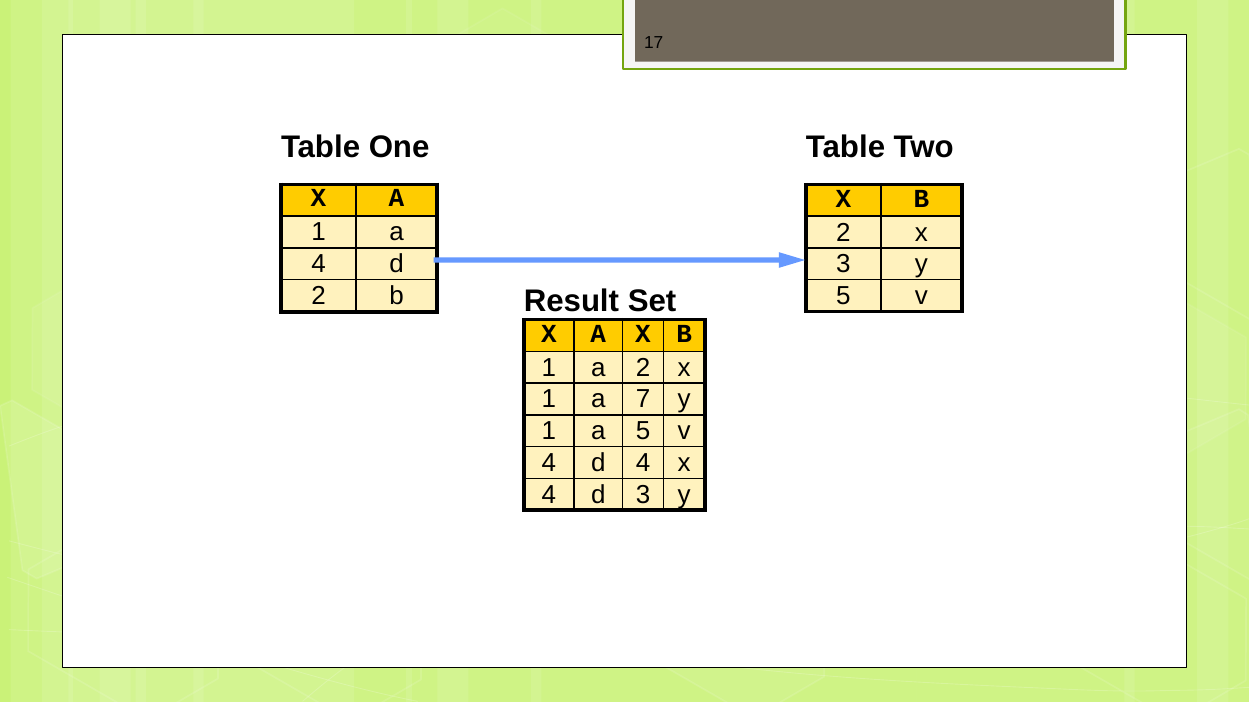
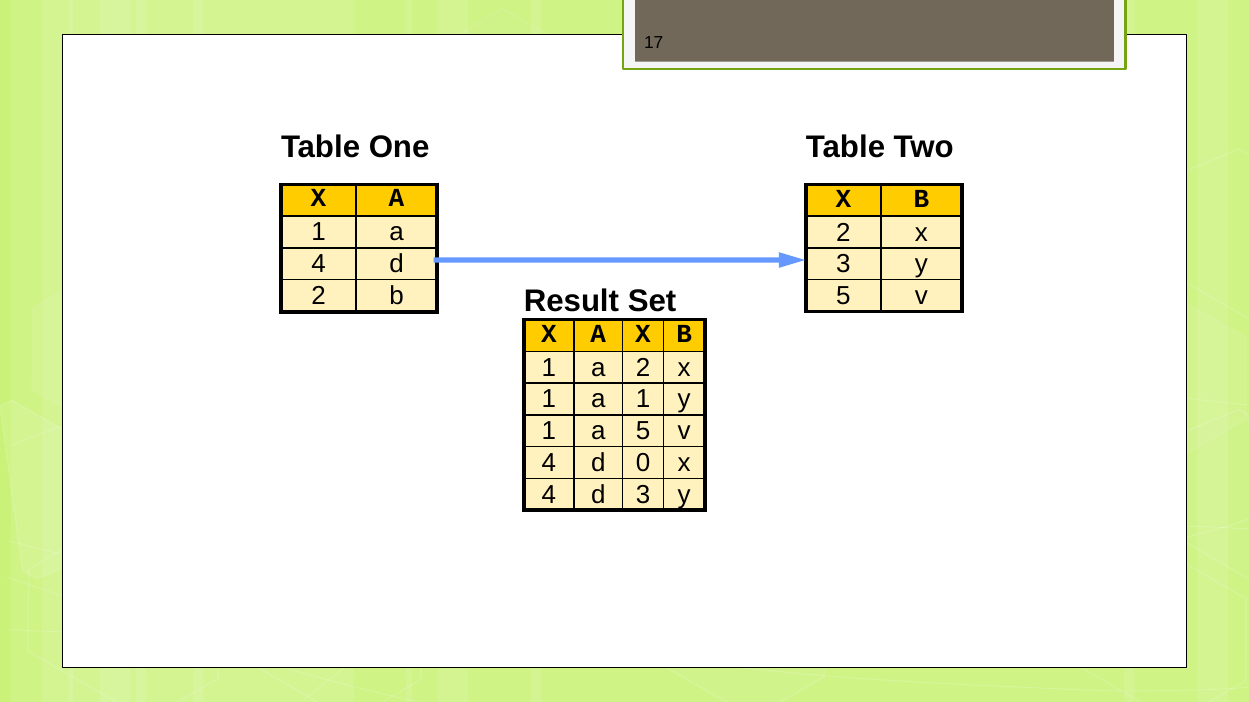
1 a 7: 7 -> 1
d 4: 4 -> 0
